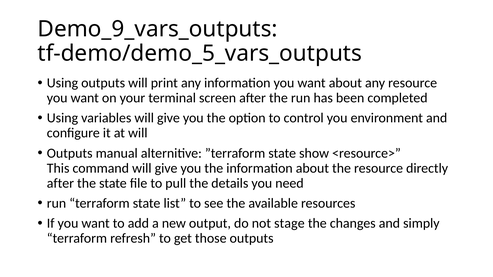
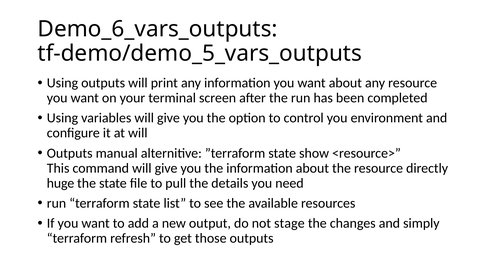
Demo_9_vars_outputs: Demo_9_vars_outputs -> Demo_6_vars_outputs
after at (60, 183): after -> huge
